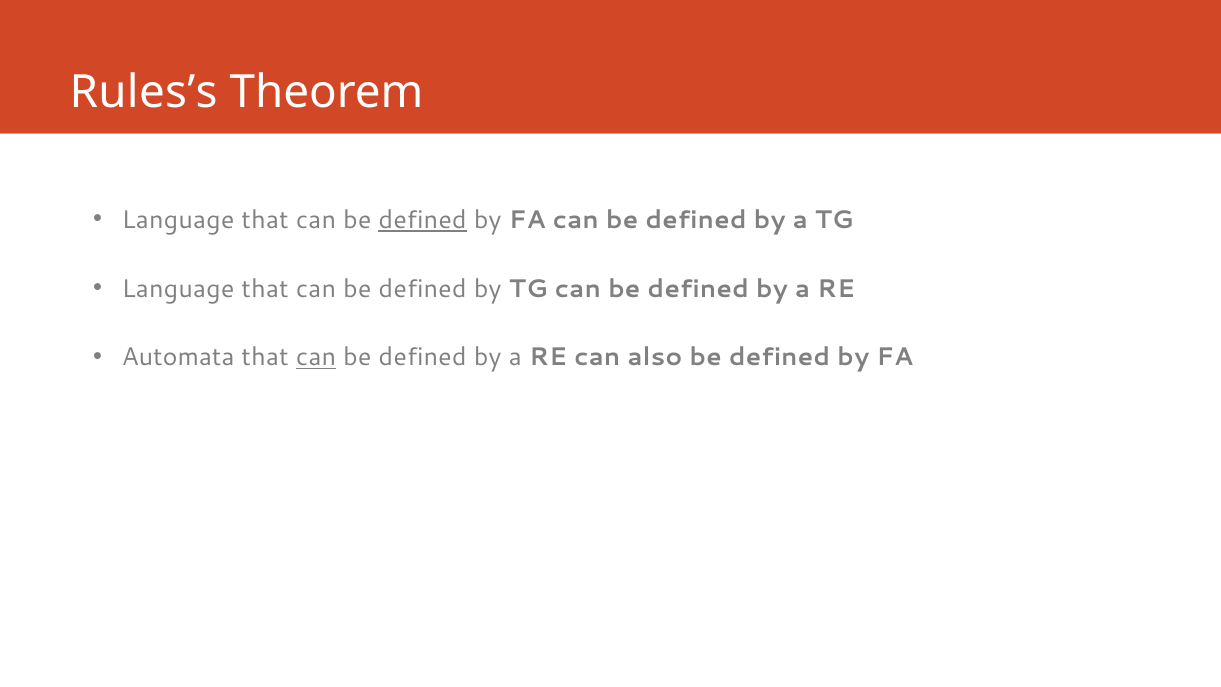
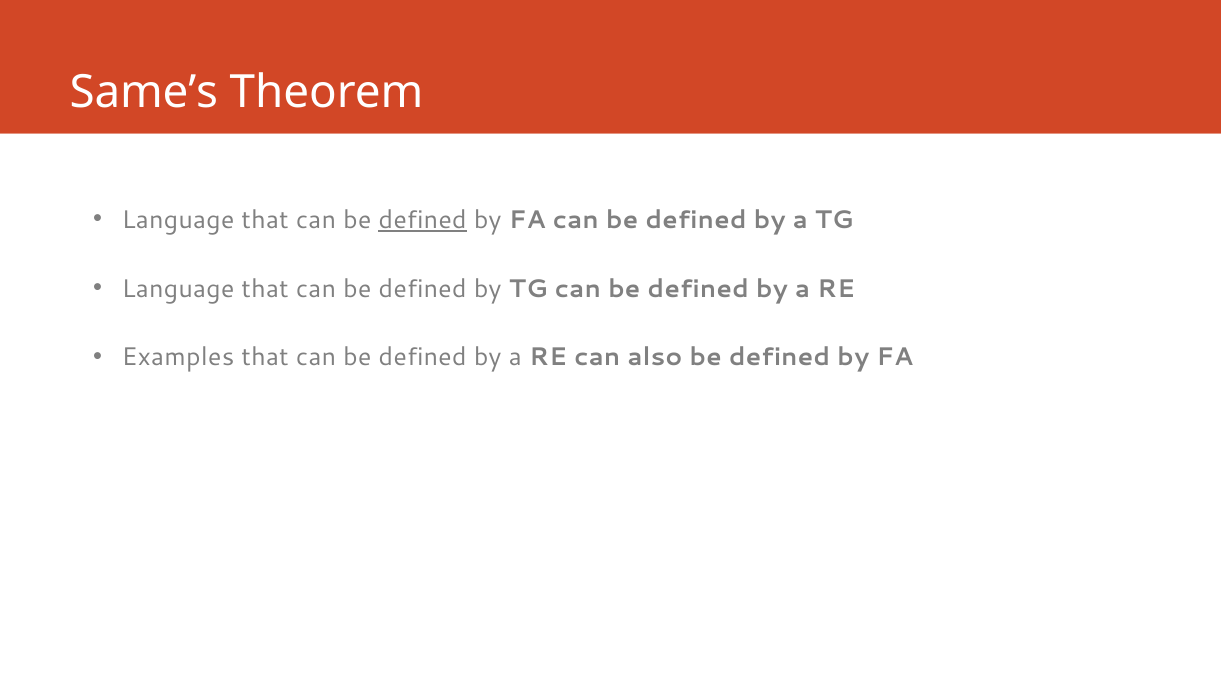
Rules’s: Rules’s -> Same’s
Automata: Automata -> Examples
can at (316, 357) underline: present -> none
